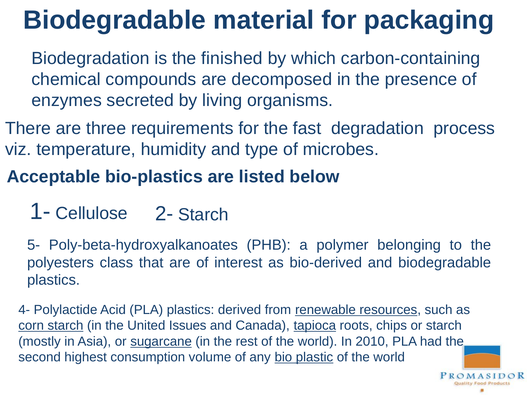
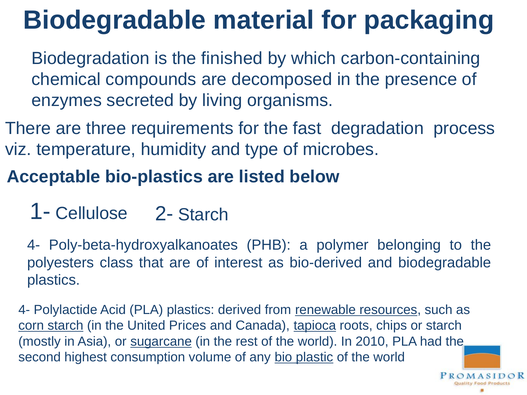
5- at (34, 245): 5- -> 4-
Issues: Issues -> Prices
